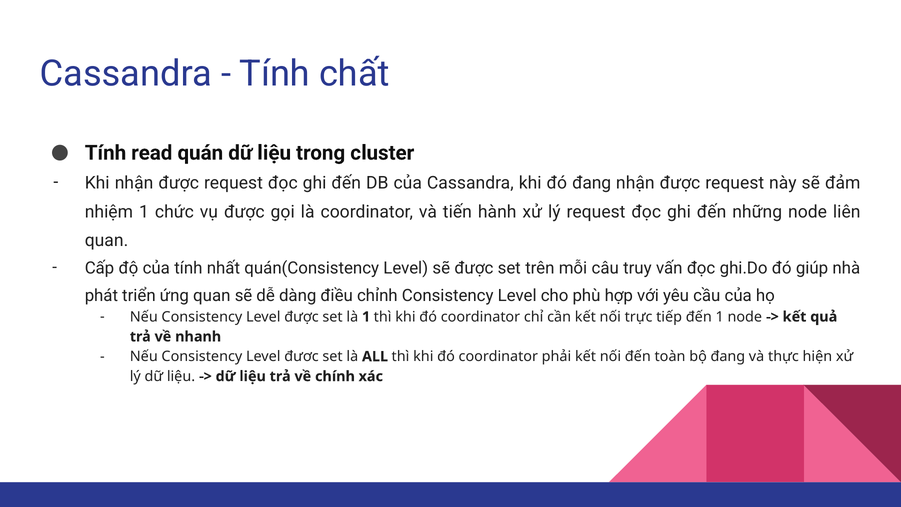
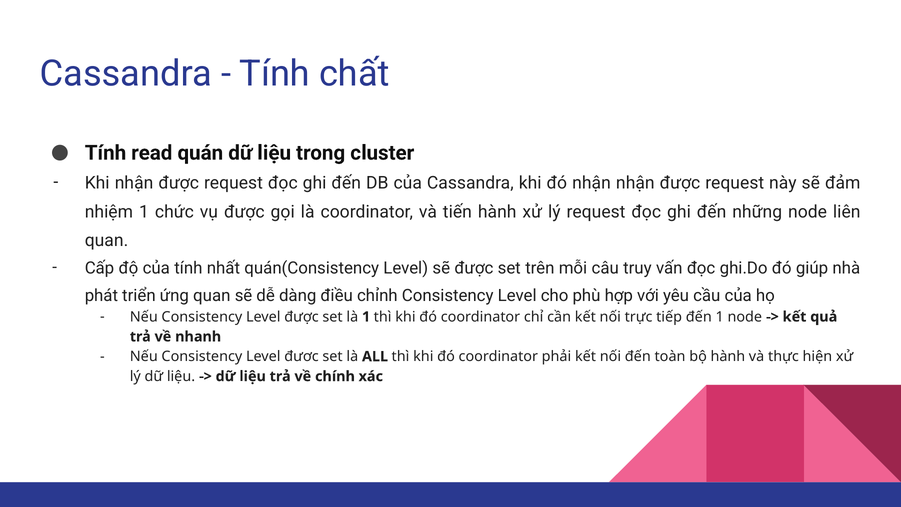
đó đang: đang -> nhận
bộ đang: đang -> hành
